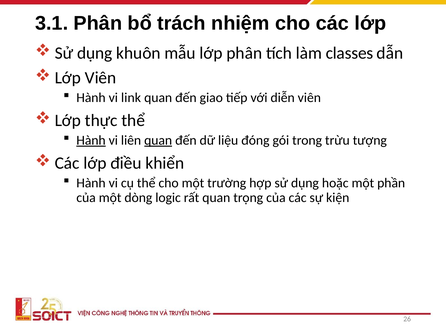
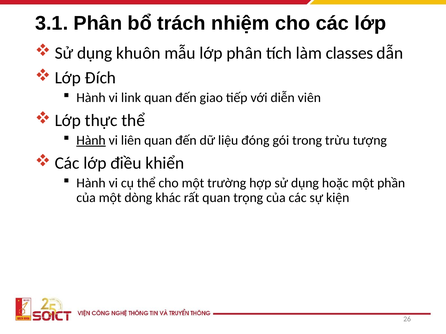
Lớp Viên: Viên -> Đích
quan at (158, 141) underline: present -> none
logic: logic -> khác
